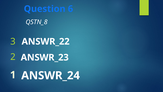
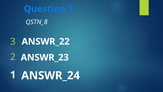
6: 6 -> 7
